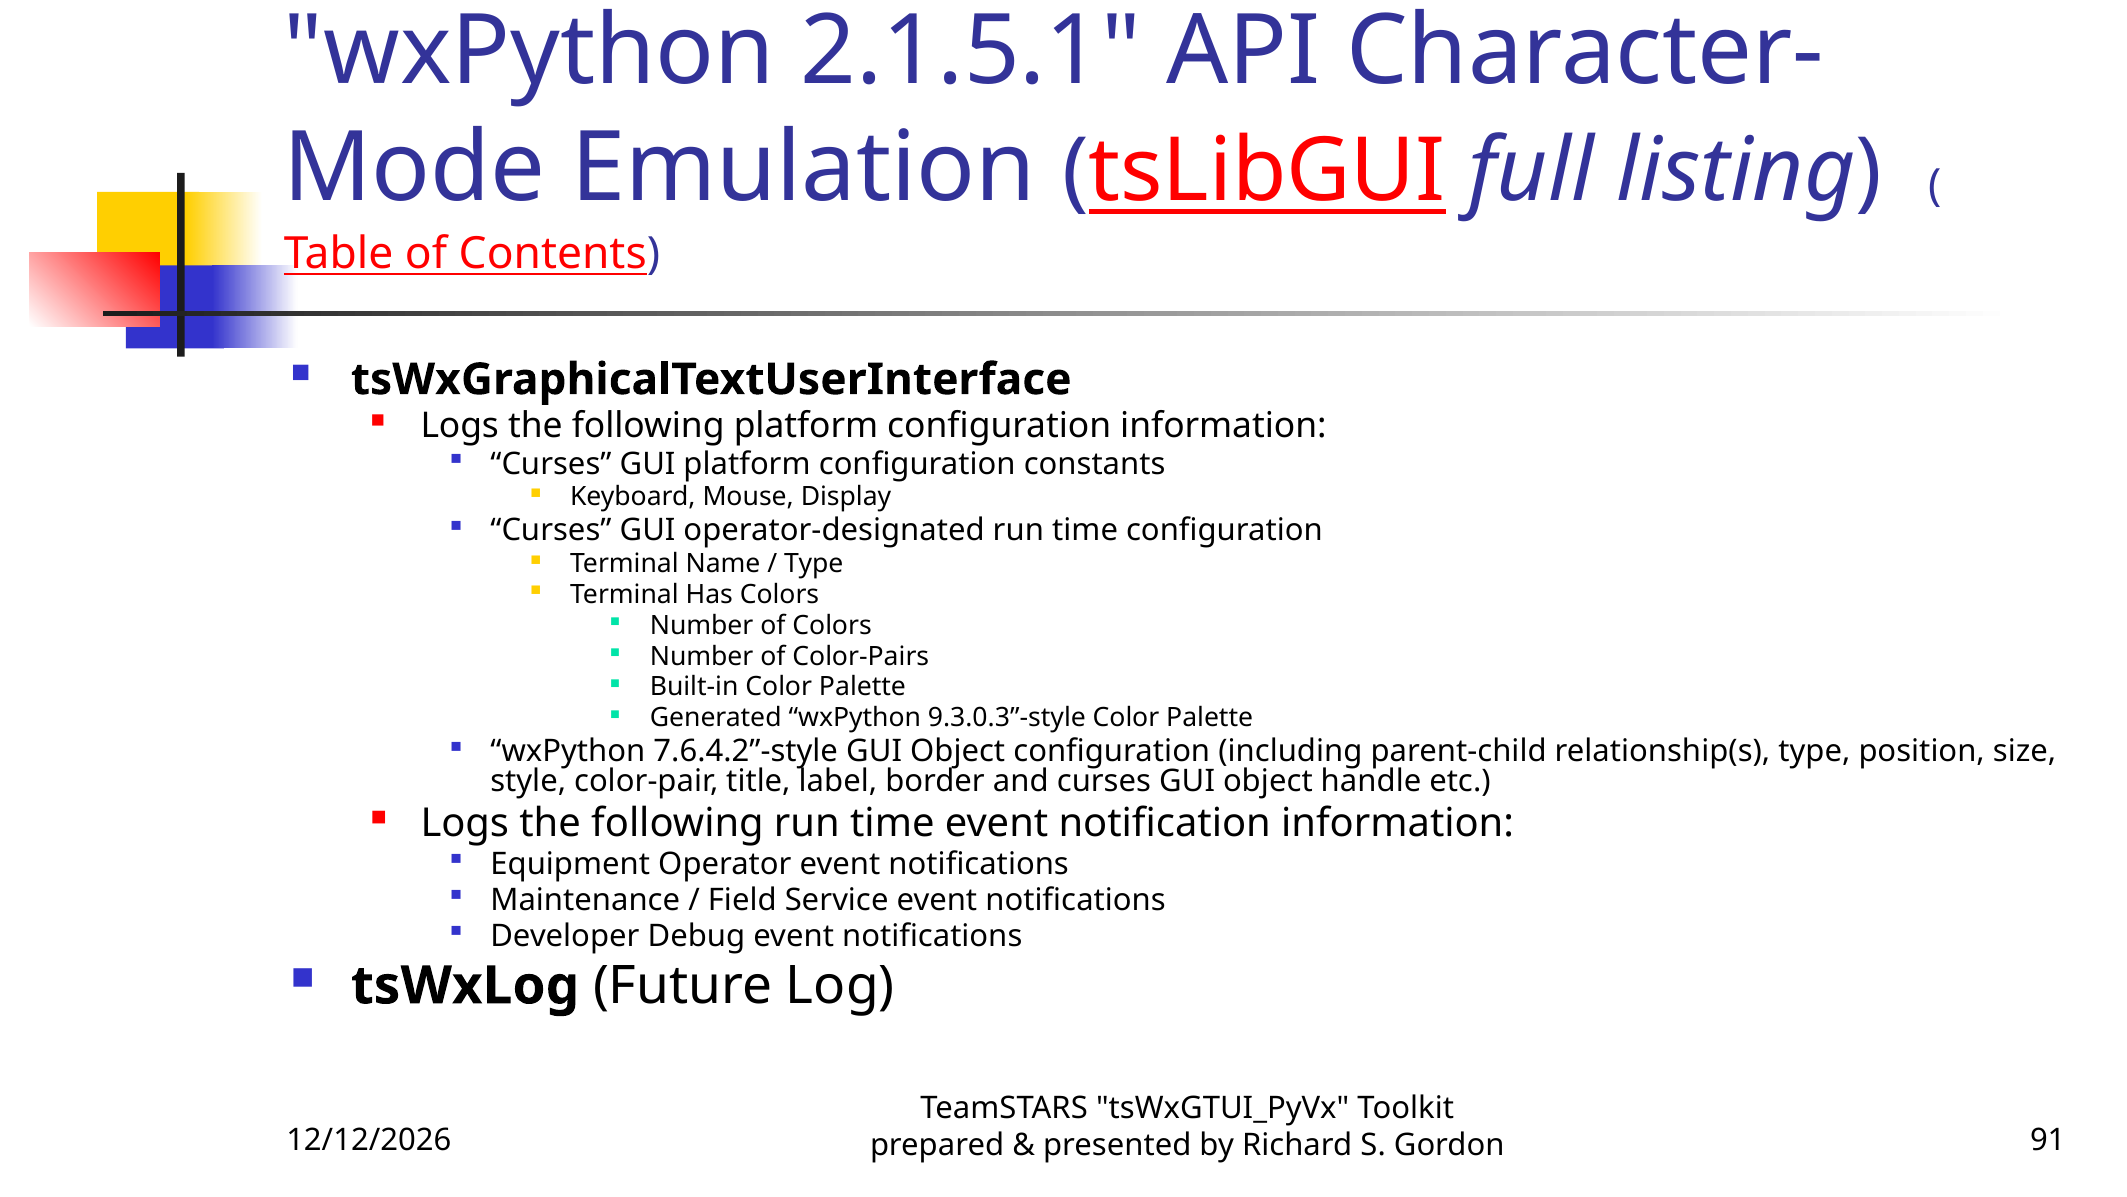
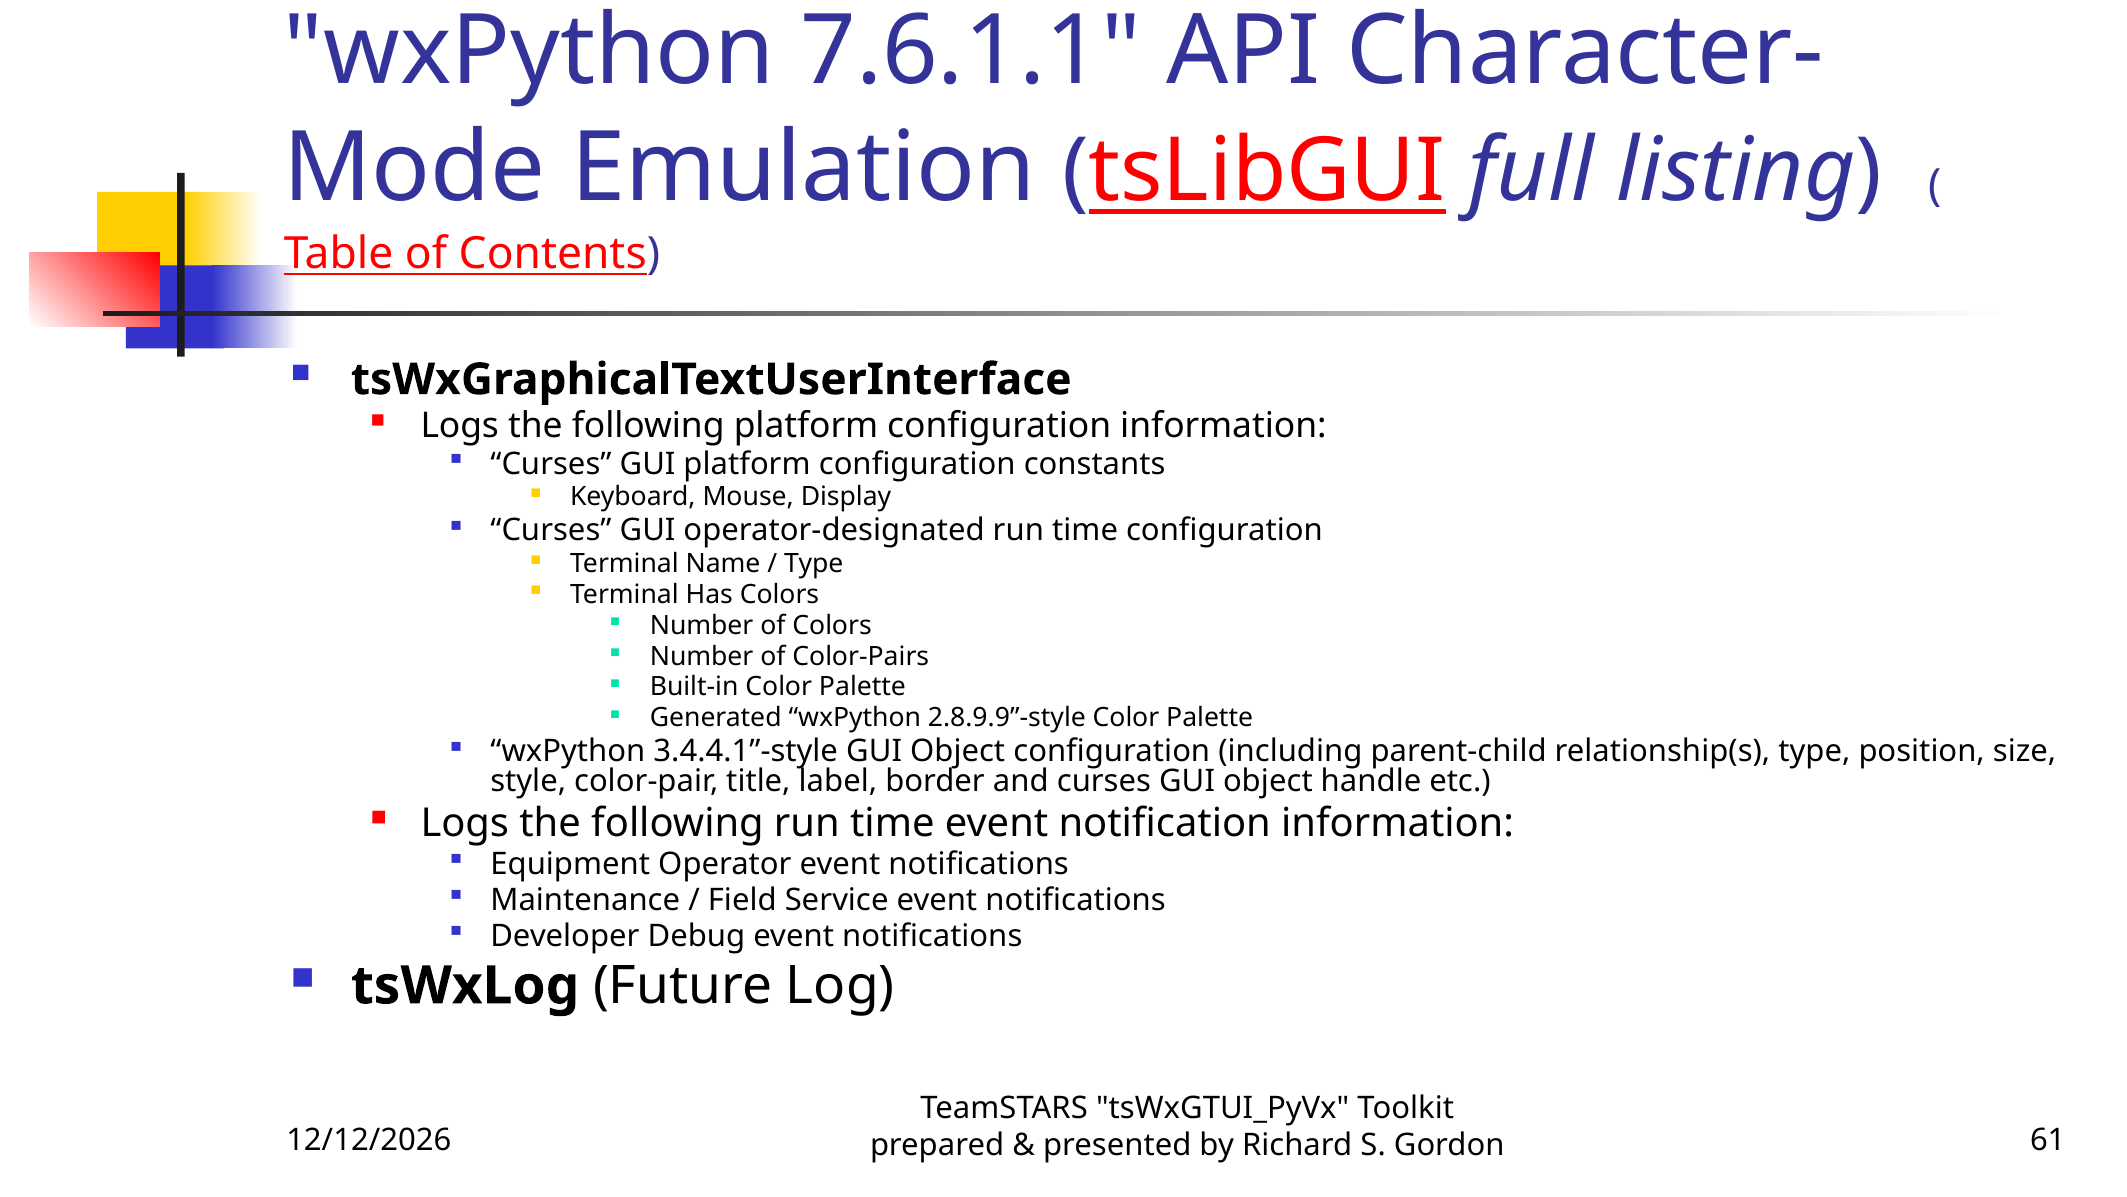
2.1.5.1: 2.1.5.1 -> 7.6.1.1
9.3.0.3”-style: 9.3.0.3”-style -> 2.8.9.9”-style
7.6.4.2”-style: 7.6.4.2”-style -> 3.4.4.1”-style
91: 91 -> 61
